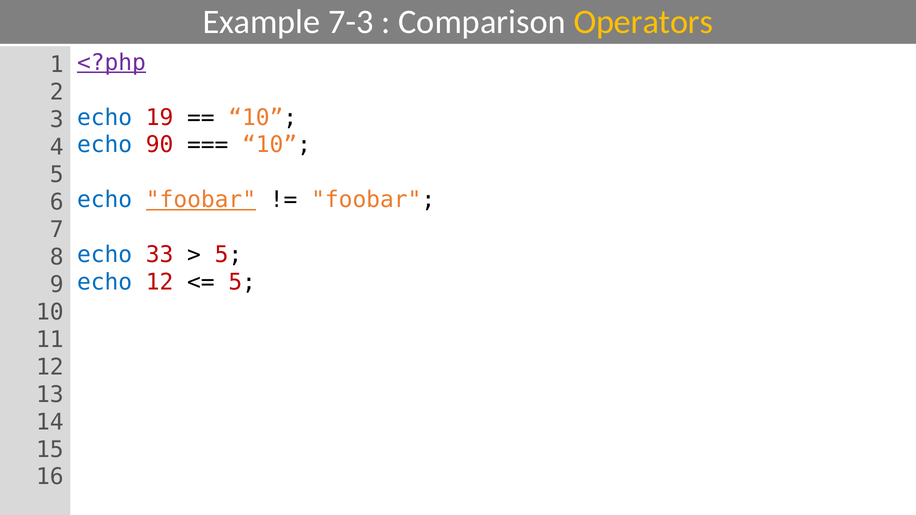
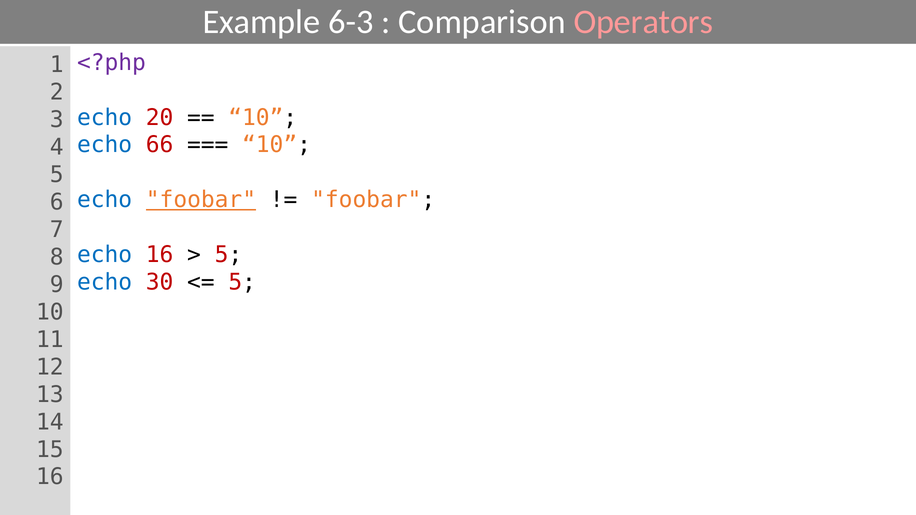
7-3: 7-3 -> 6-3
Operators colour: yellow -> pink
<?php underline: present -> none
19: 19 -> 20
90: 90 -> 66
echo 33: 33 -> 16
echo 12: 12 -> 30
